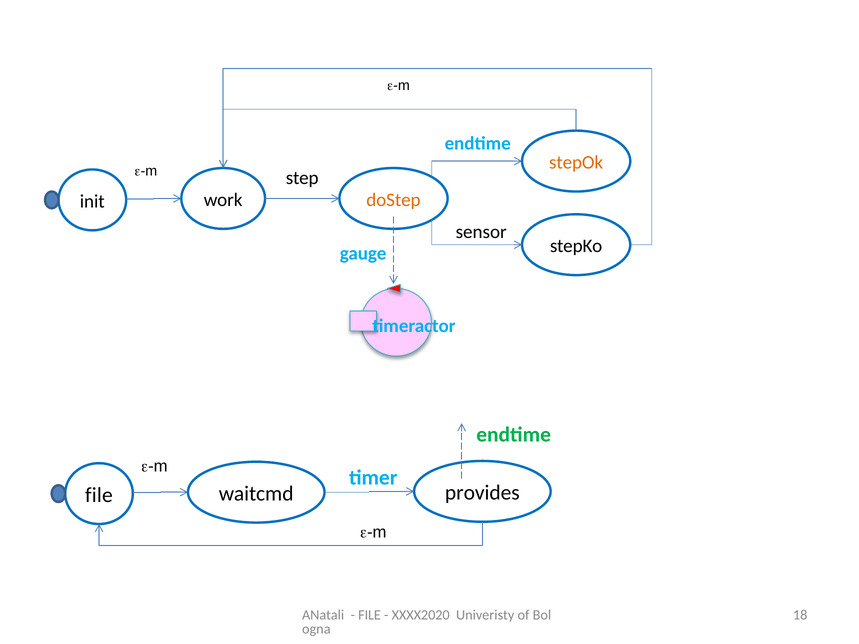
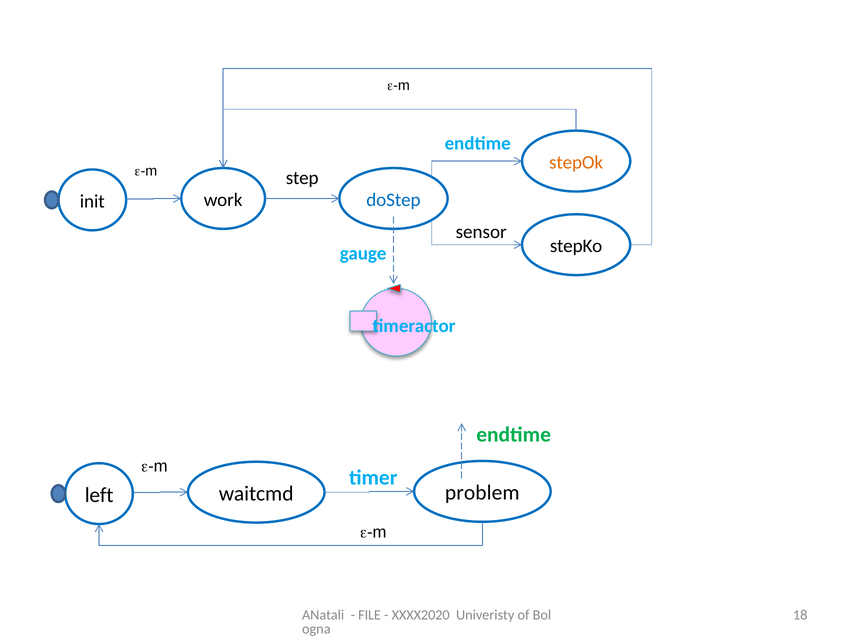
doStep colour: orange -> blue
provides: provides -> problem
file at (99, 495): file -> left
